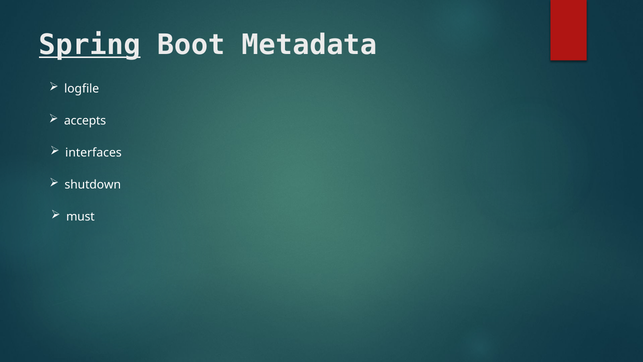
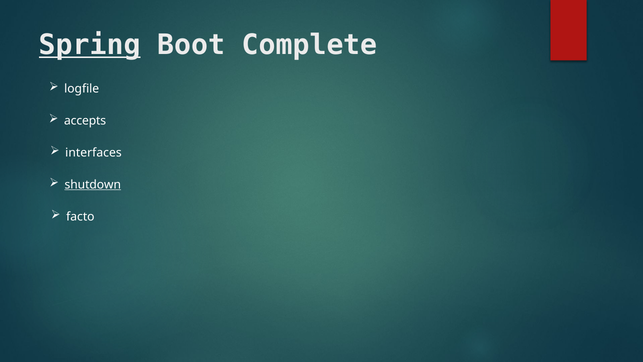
Metadata: Metadata -> Complete
shutdown underline: none -> present
must: must -> facto
